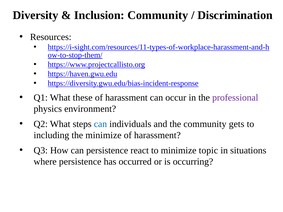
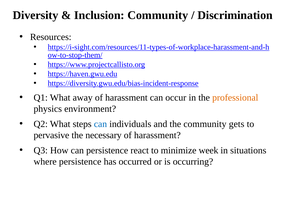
these: these -> away
professional colour: purple -> orange
including: including -> pervasive
the minimize: minimize -> necessary
topic: topic -> week
